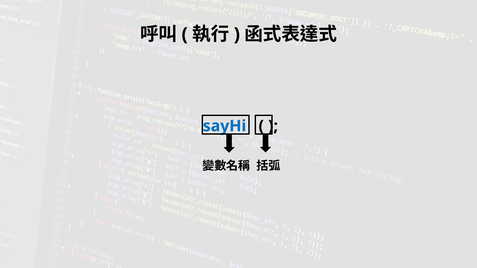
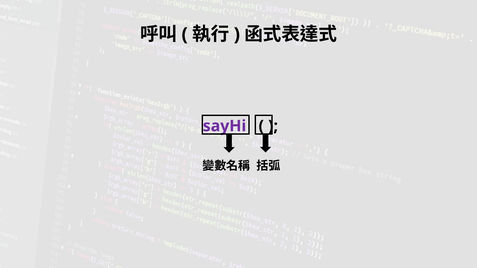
sayHi colour: blue -> purple
